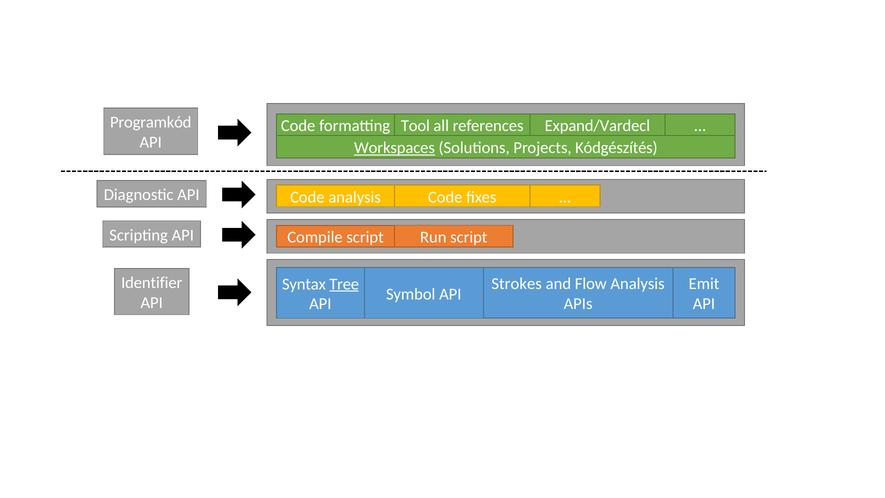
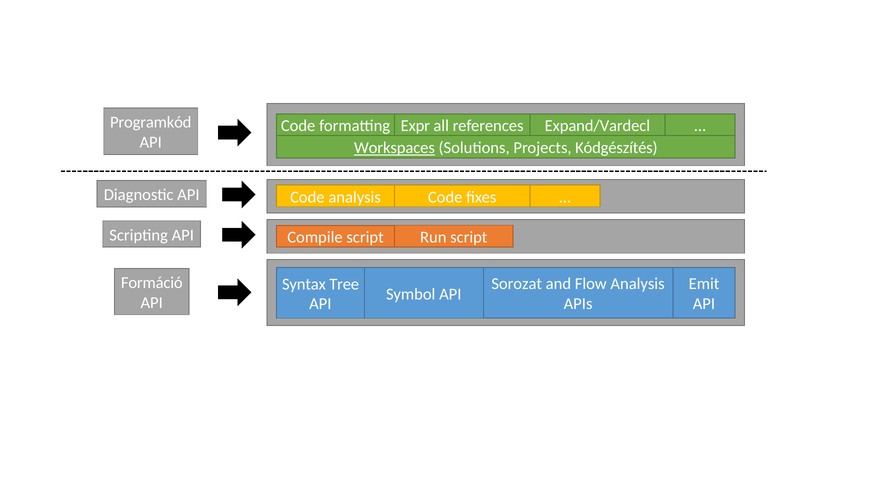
Tool: Tool -> Expr
Identifier: Identifier -> Formáció
Strokes: Strokes -> Sorozat
Tree underline: present -> none
